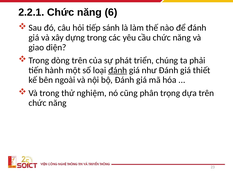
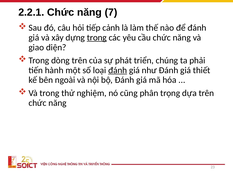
6: 6 -> 7
sánh: sánh -> cảnh
trong at (97, 37) underline: none -> present
